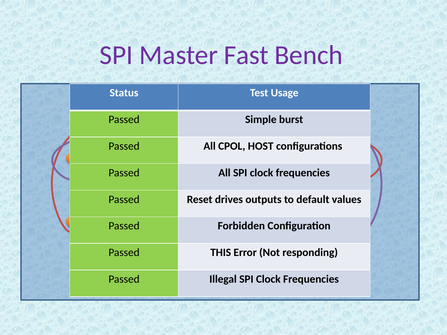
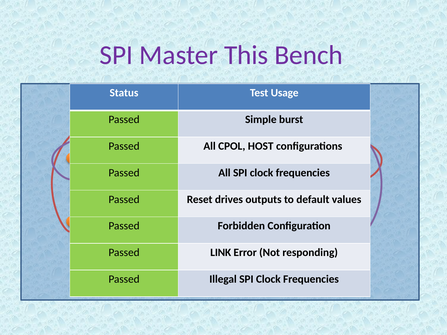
Fast: Fast -> This
THIS: THIS -> LINK
